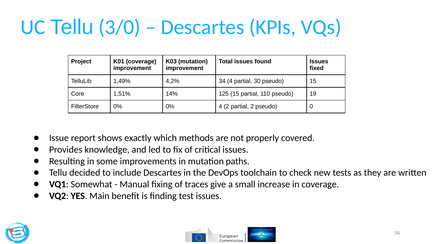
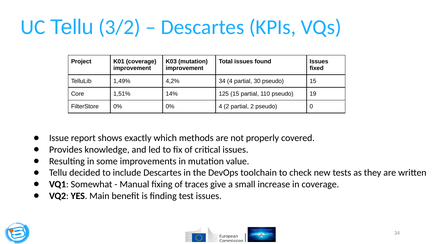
3/0: 3/0 -> 3/2
paths: paths -> value
